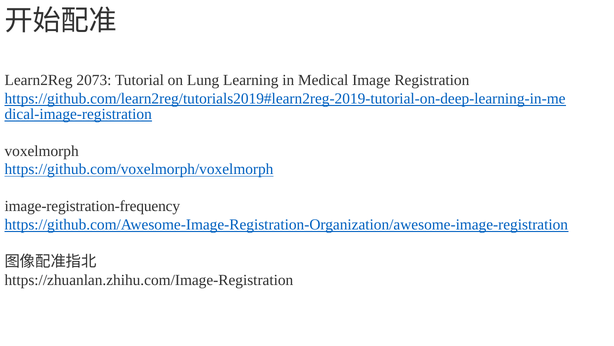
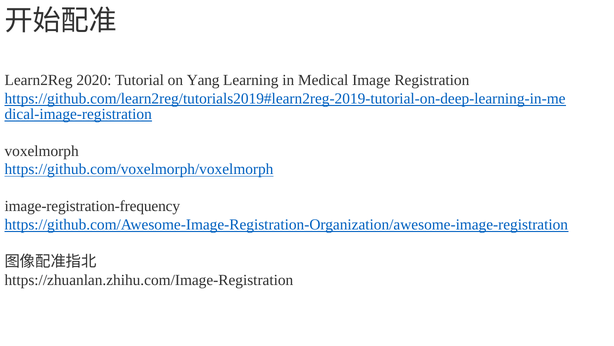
2073: 2073 -> 2020
Lung: Lung -> Yang
